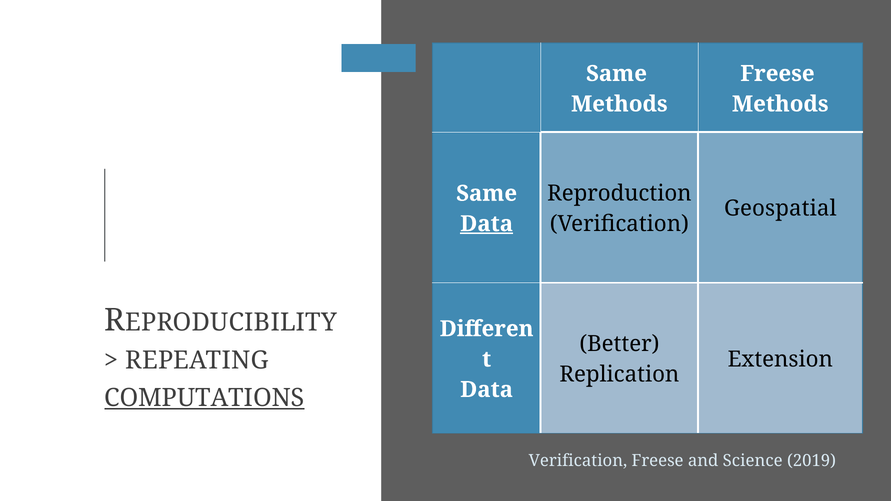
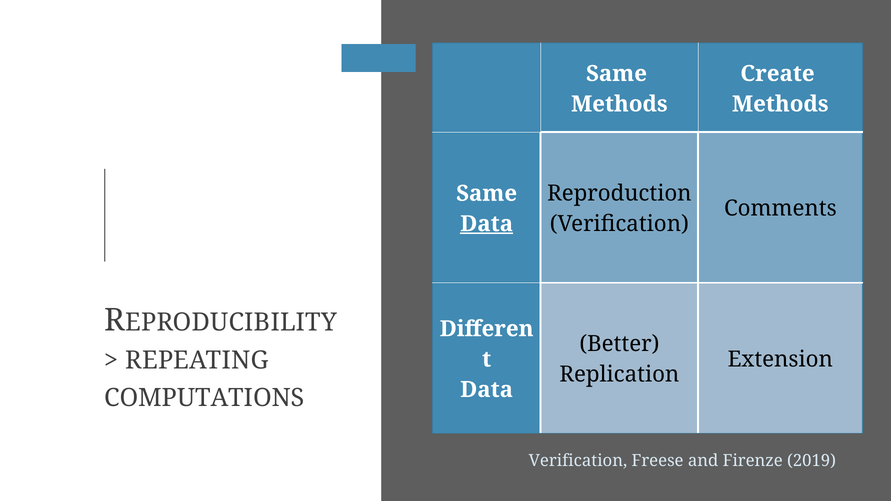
Freese at (777, 74): Freese -> Create
Geospatial: Geospatial -> Comments
COMPUTATIONS underline: present -> none
Science: Science -> Firenze
